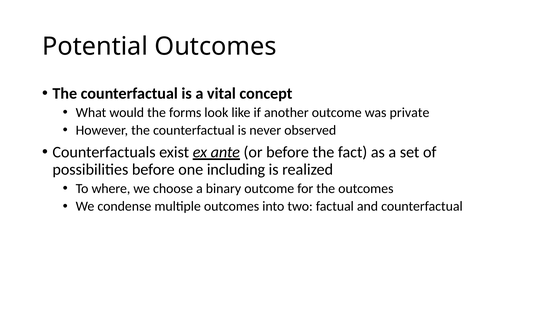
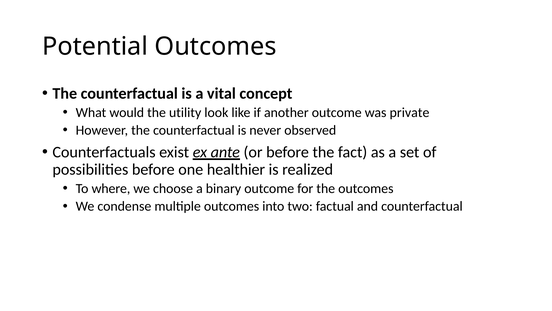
forms: forms -> utility
including: including -> healthier
